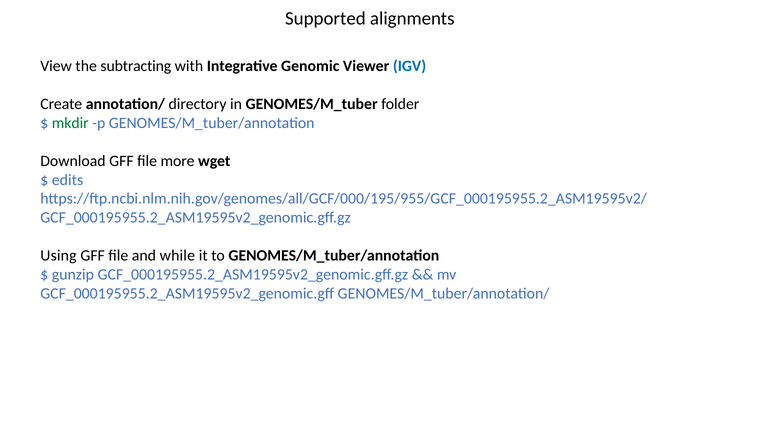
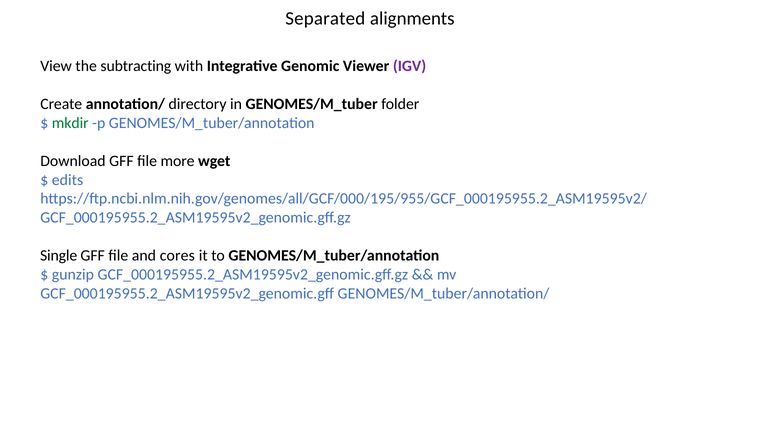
Supported: Supported -> Separated
IGV colour: blue -> purple
Using: Using -> Single
while: while -> cores
